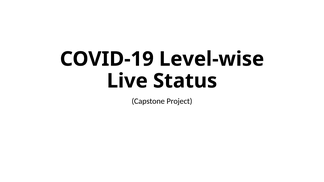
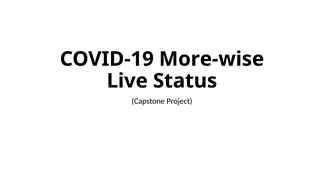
Level-wise: Level-wise -> More-wise
